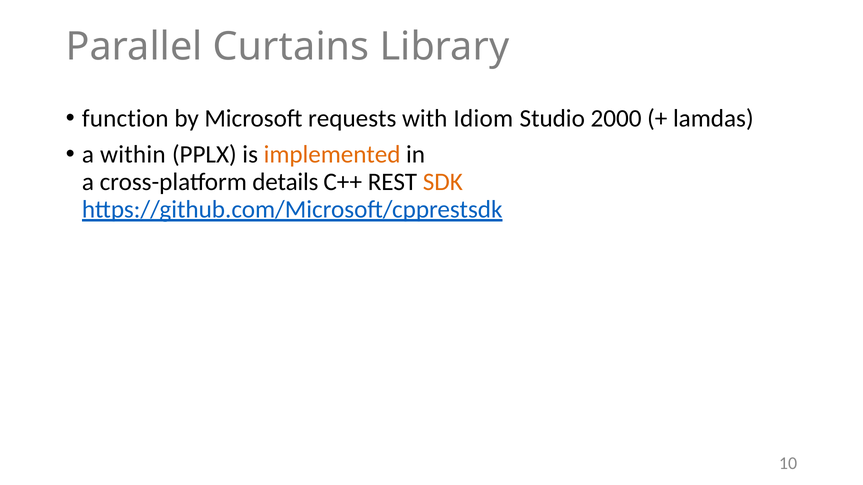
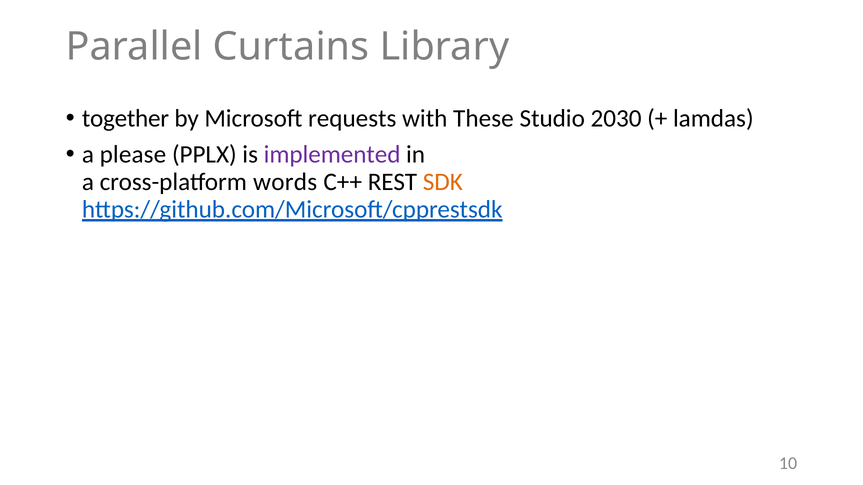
function: function -> together
Idiom: Idiom -> These
2000: 2000 -> 2030
within: within -> please
implemented colour: orange -> purple
details: details -> words
